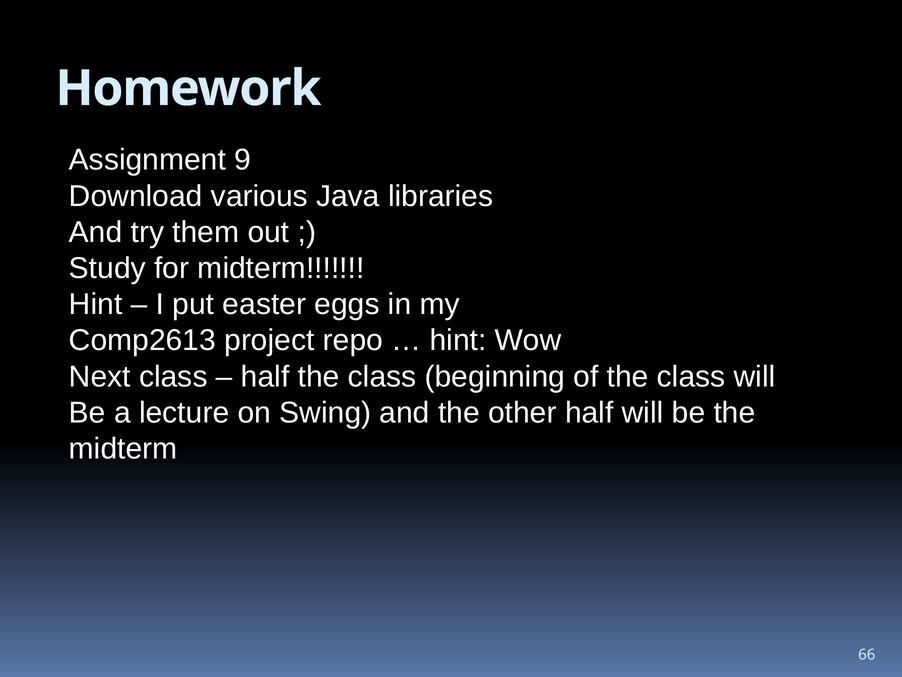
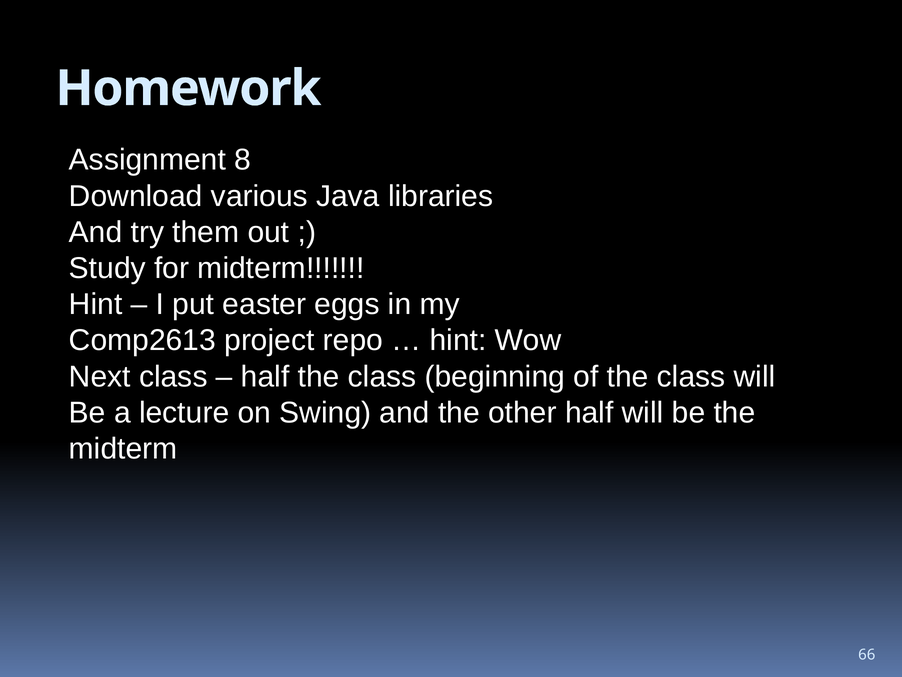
9: 9 -> 8
